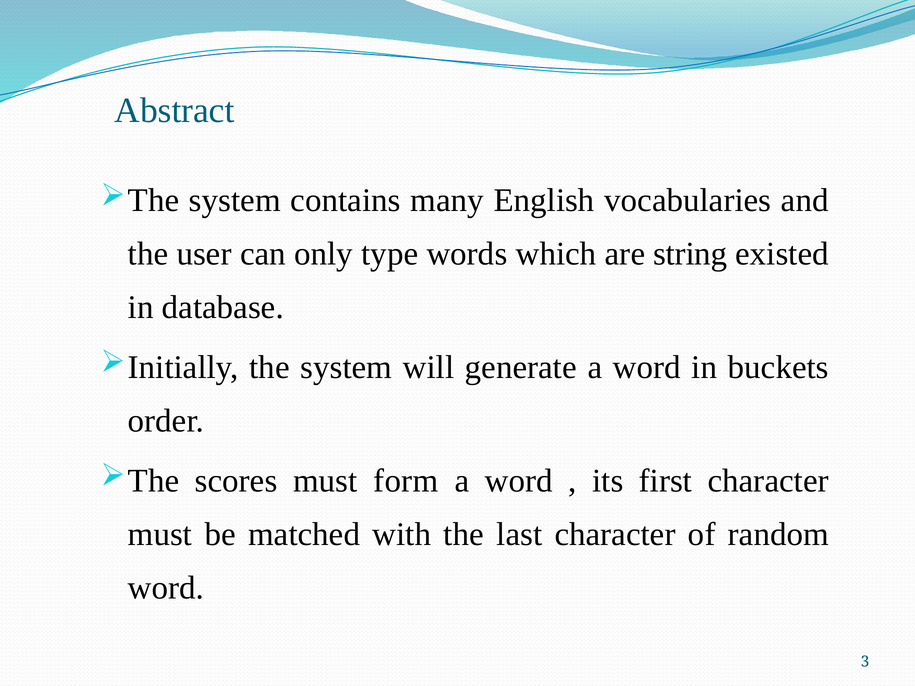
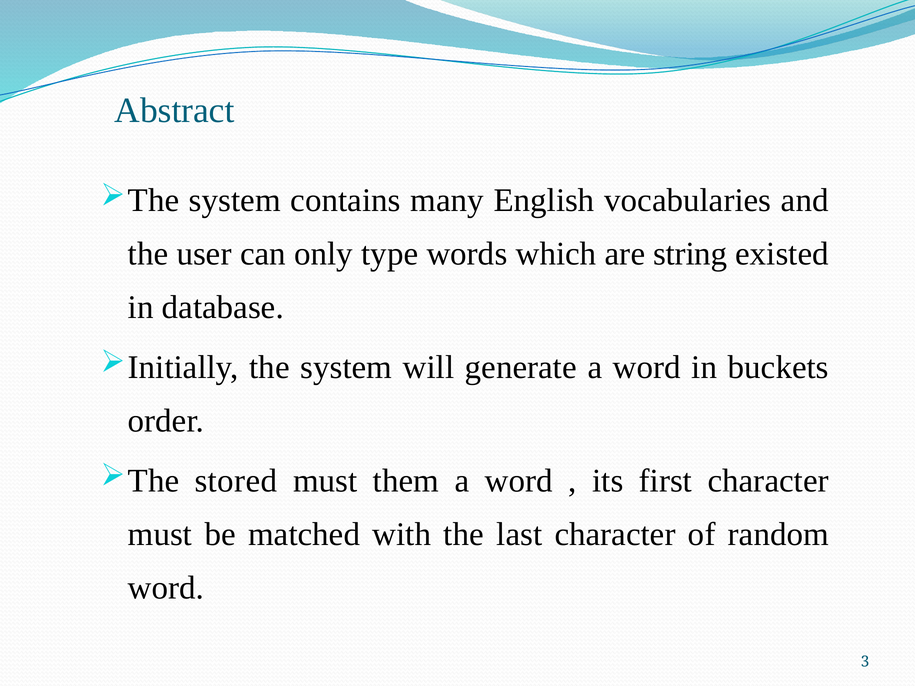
scores: scores -> stored
form: form -> them
